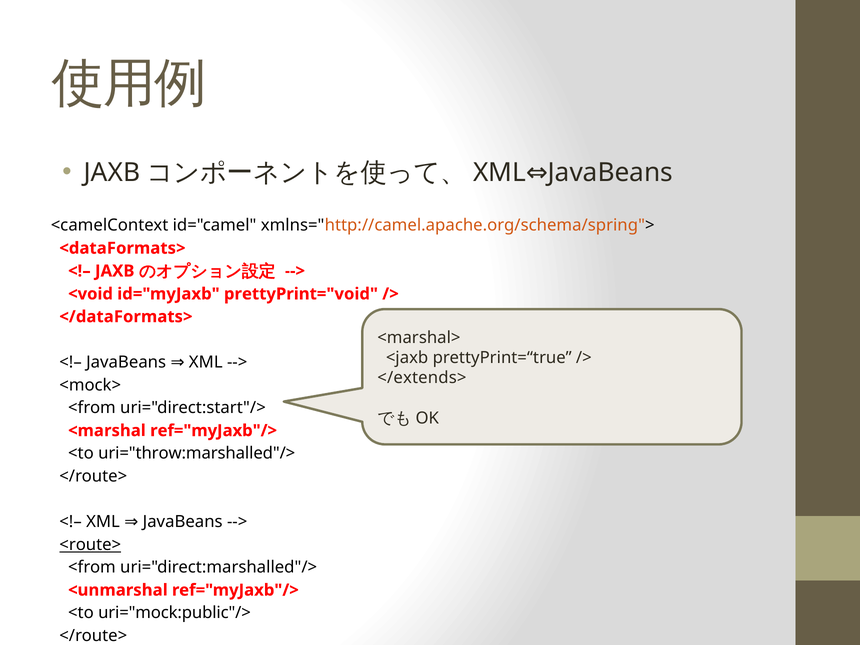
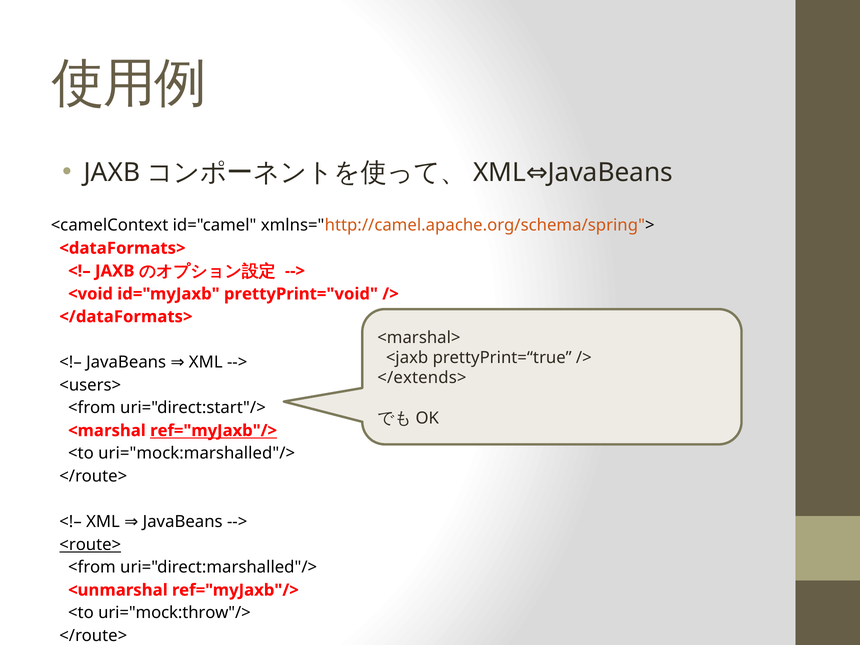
<mock>: <mock> -> <users>
ref="myJaxb"/> at (214, 431) underline: none -> present
uri="throw:marshalled"/>: uri="throw:marshalled"/> -> uri="mock:marshalled"/>
uri="mock:public"/>: uri="mock:public"/> -> uri="mock:throw"/>
